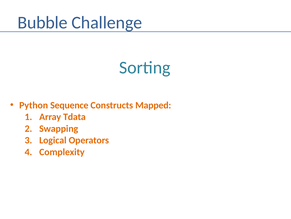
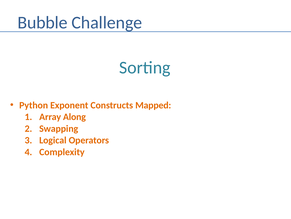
Sequence: Sequence -> Exponent
Tdata: Tdata -> Along
